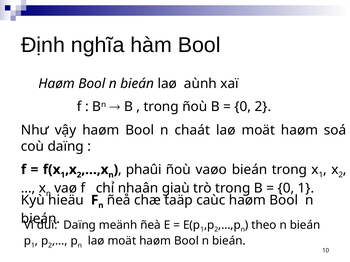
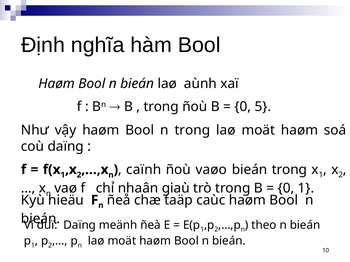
0 2: 2 -> 5
n chaát: chaát -> trong
phaûi: phaûi -> caïnh
